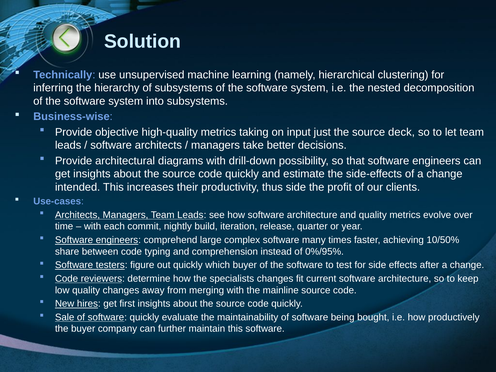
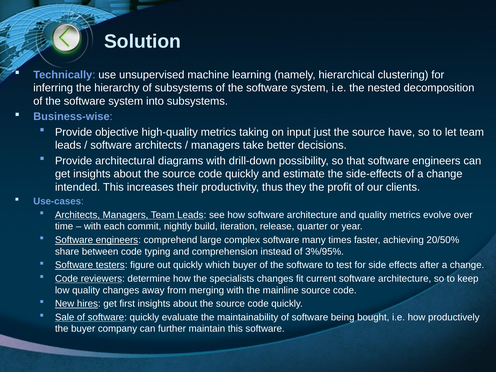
deck: deck -> have
thus side: side -> they
10/50%: 10/50% -> 20/50%
0%/95%: 0%/95% -> 3%/95%
